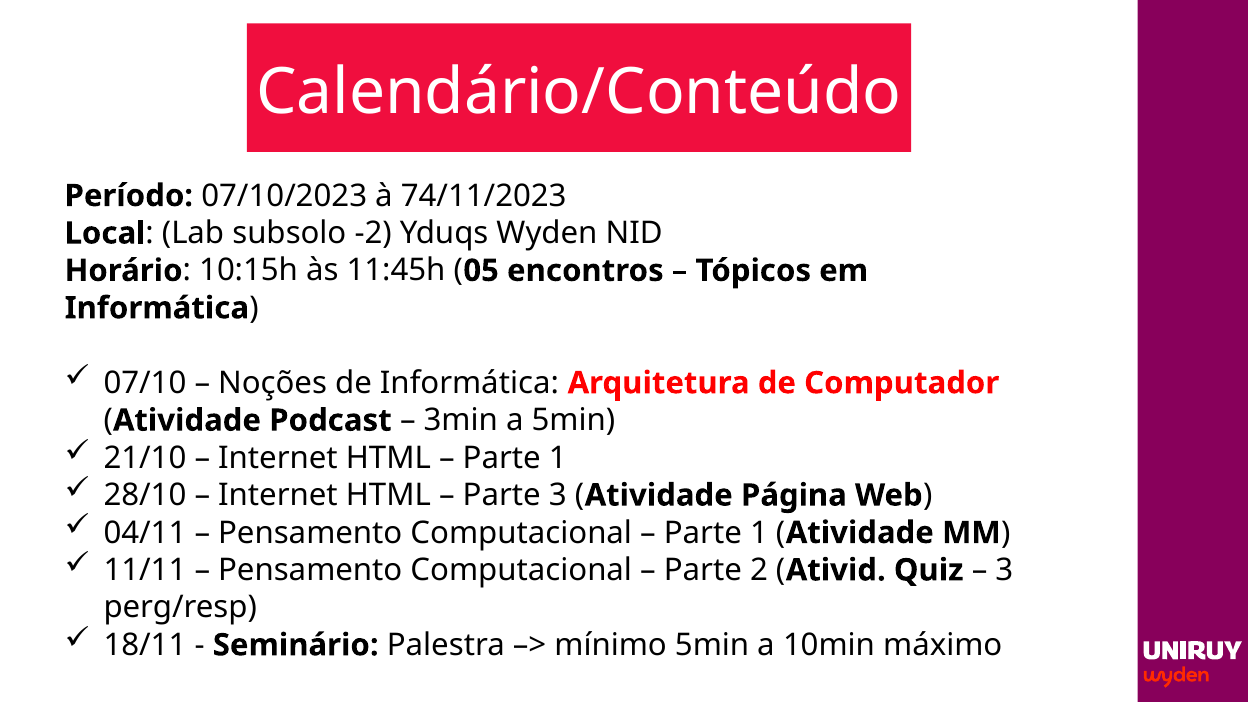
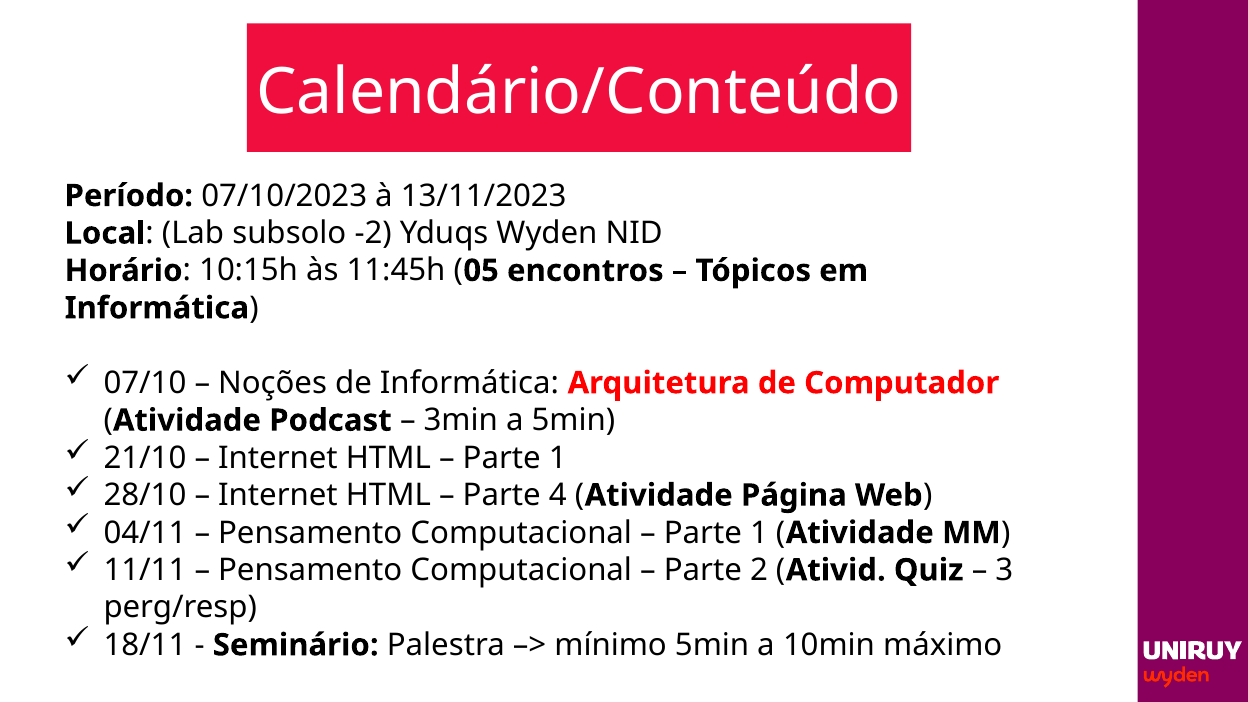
74/11/2023: 74/11/2023 -> 13/11/2023
Parte 3: 3 -> 4
